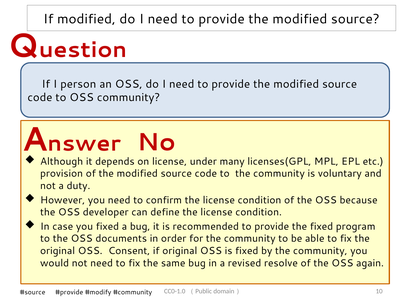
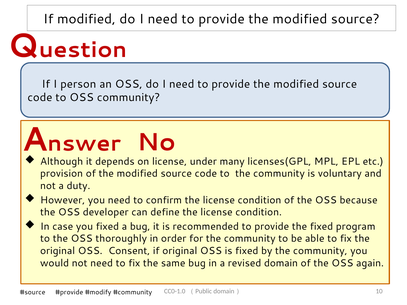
documents: documents -> thoroughly
revised resolve: resolve -> domain
